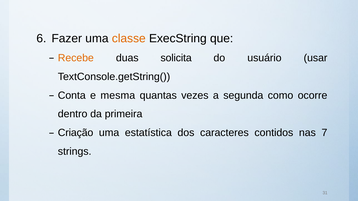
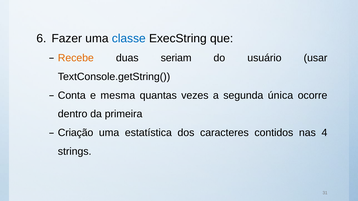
classe colour: orange -> blue
solicita: solicita -> seriam
como: como -> única
7: 7 -> 4
